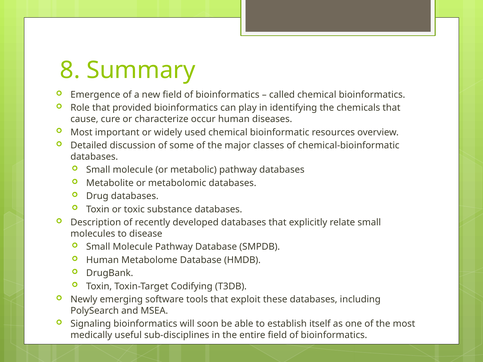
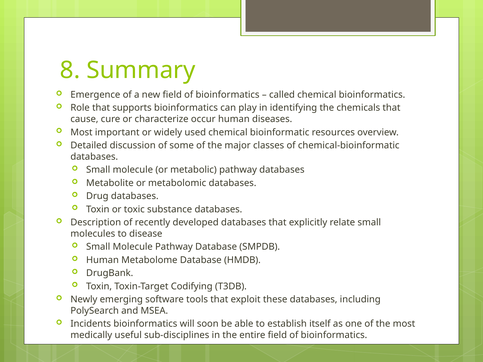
provided: provided -> supports
Signaling: Signaling -> Incidents
